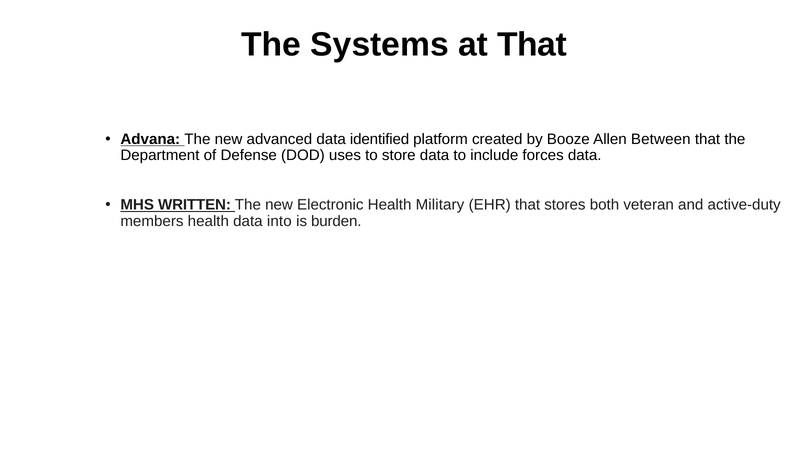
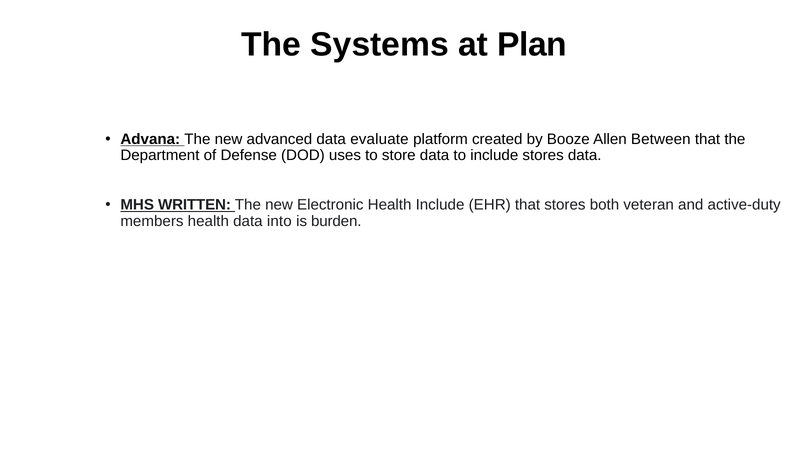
at That: That -> Plan
identified: identified -> evaluate
include forces: forces -> stores
Health Military: Military -> Include
